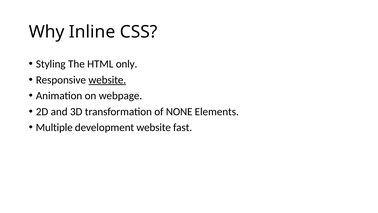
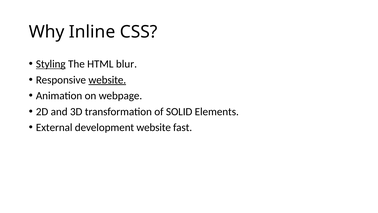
Styling underline: none -> present
only: only -> blur
NONE: NONE -> SOLID
Multiple: Multiple -> External
